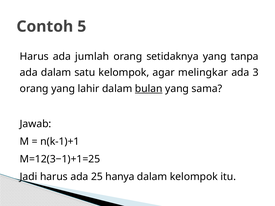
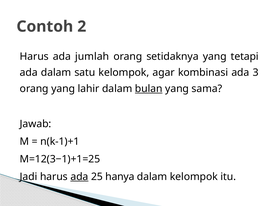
5: 5 -> 2
tanpa: tanpa -> tetapi
melingkar: melingkar -> kombinasi
ada at (79, 177) underline: none -> present
